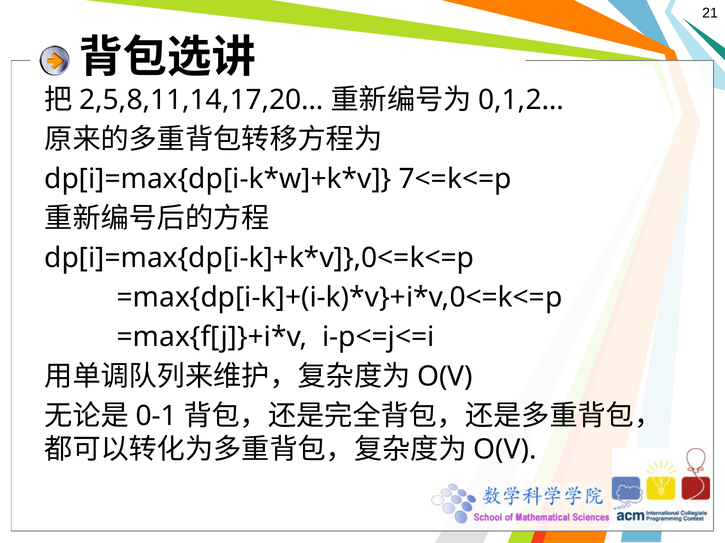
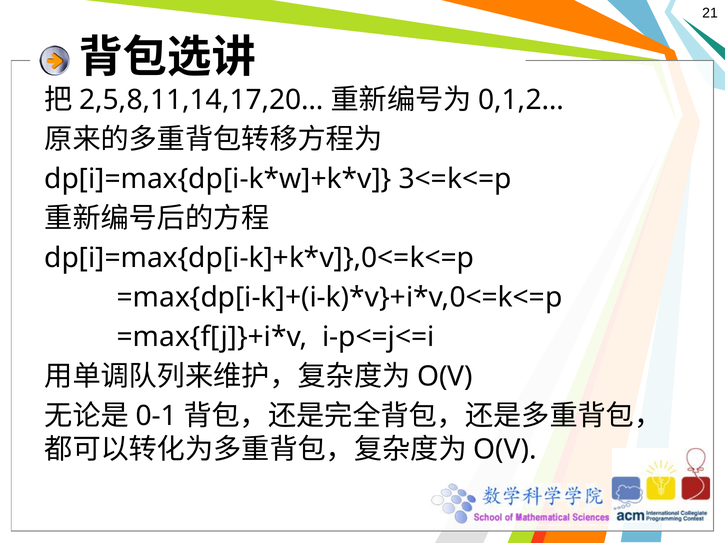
7<=k<=p: 7<=k<=p -> 3<=k<=p
